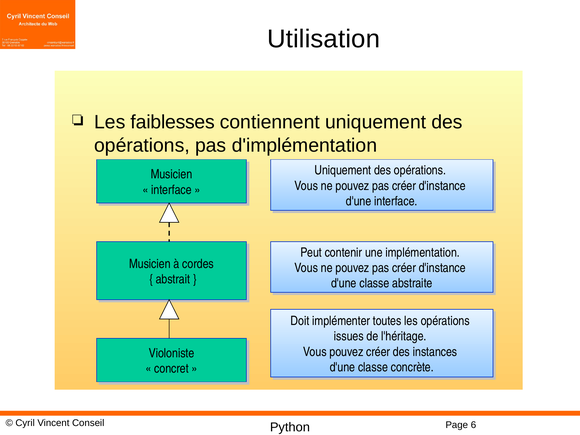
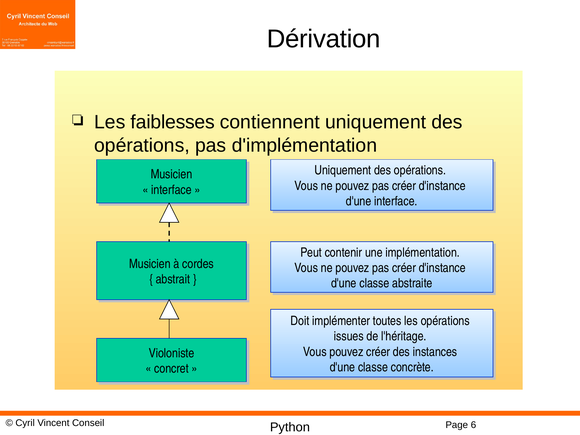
Utilisation: Utilisation -> Dérivation
